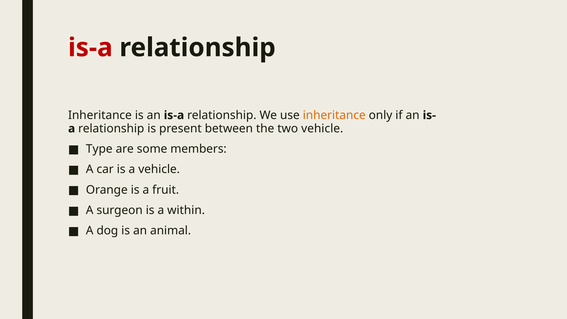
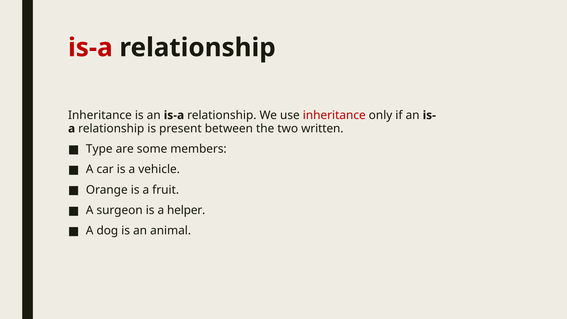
inheritance at (334, 115) colour: orange -> red
two vehicle: vehicle -> written
within: within -> helper
